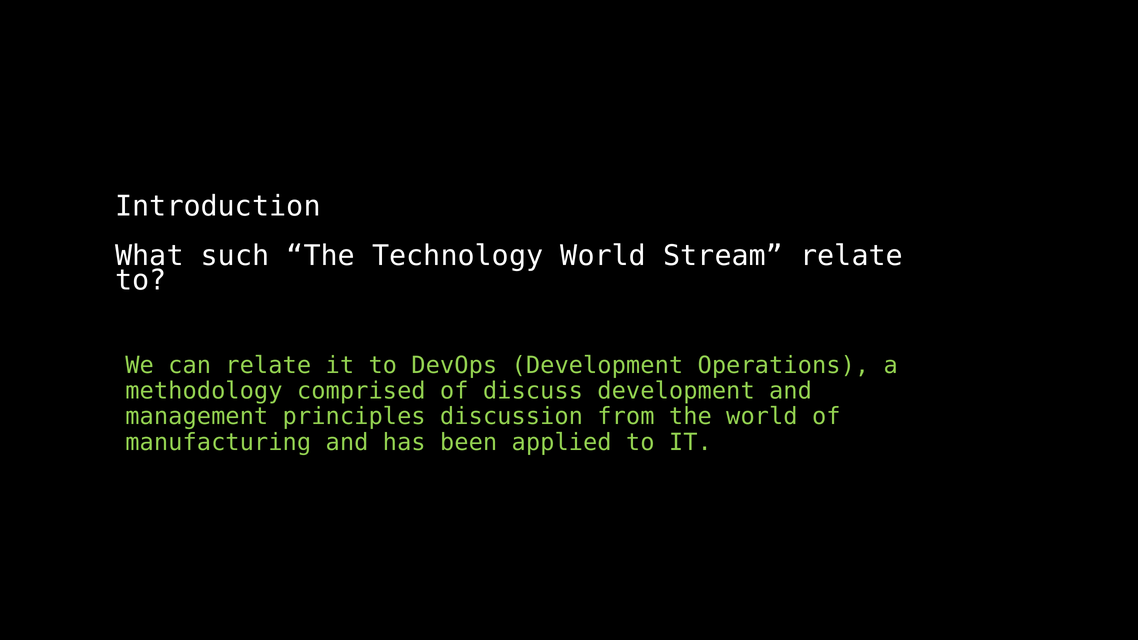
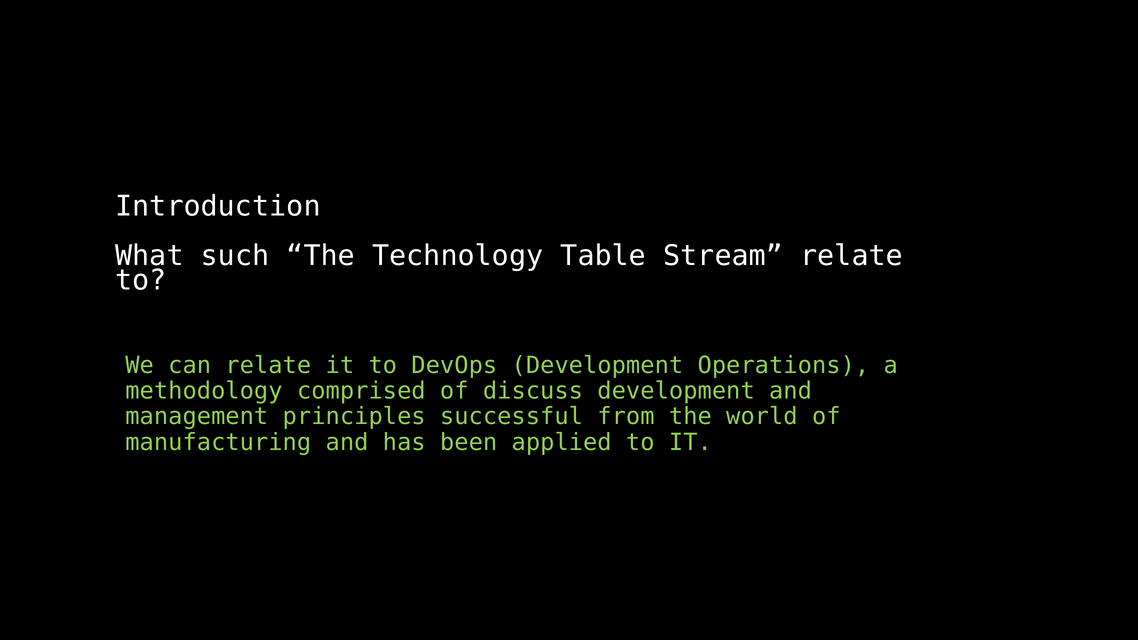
Technology World: World -> Table
discussion: discussion -> successful
